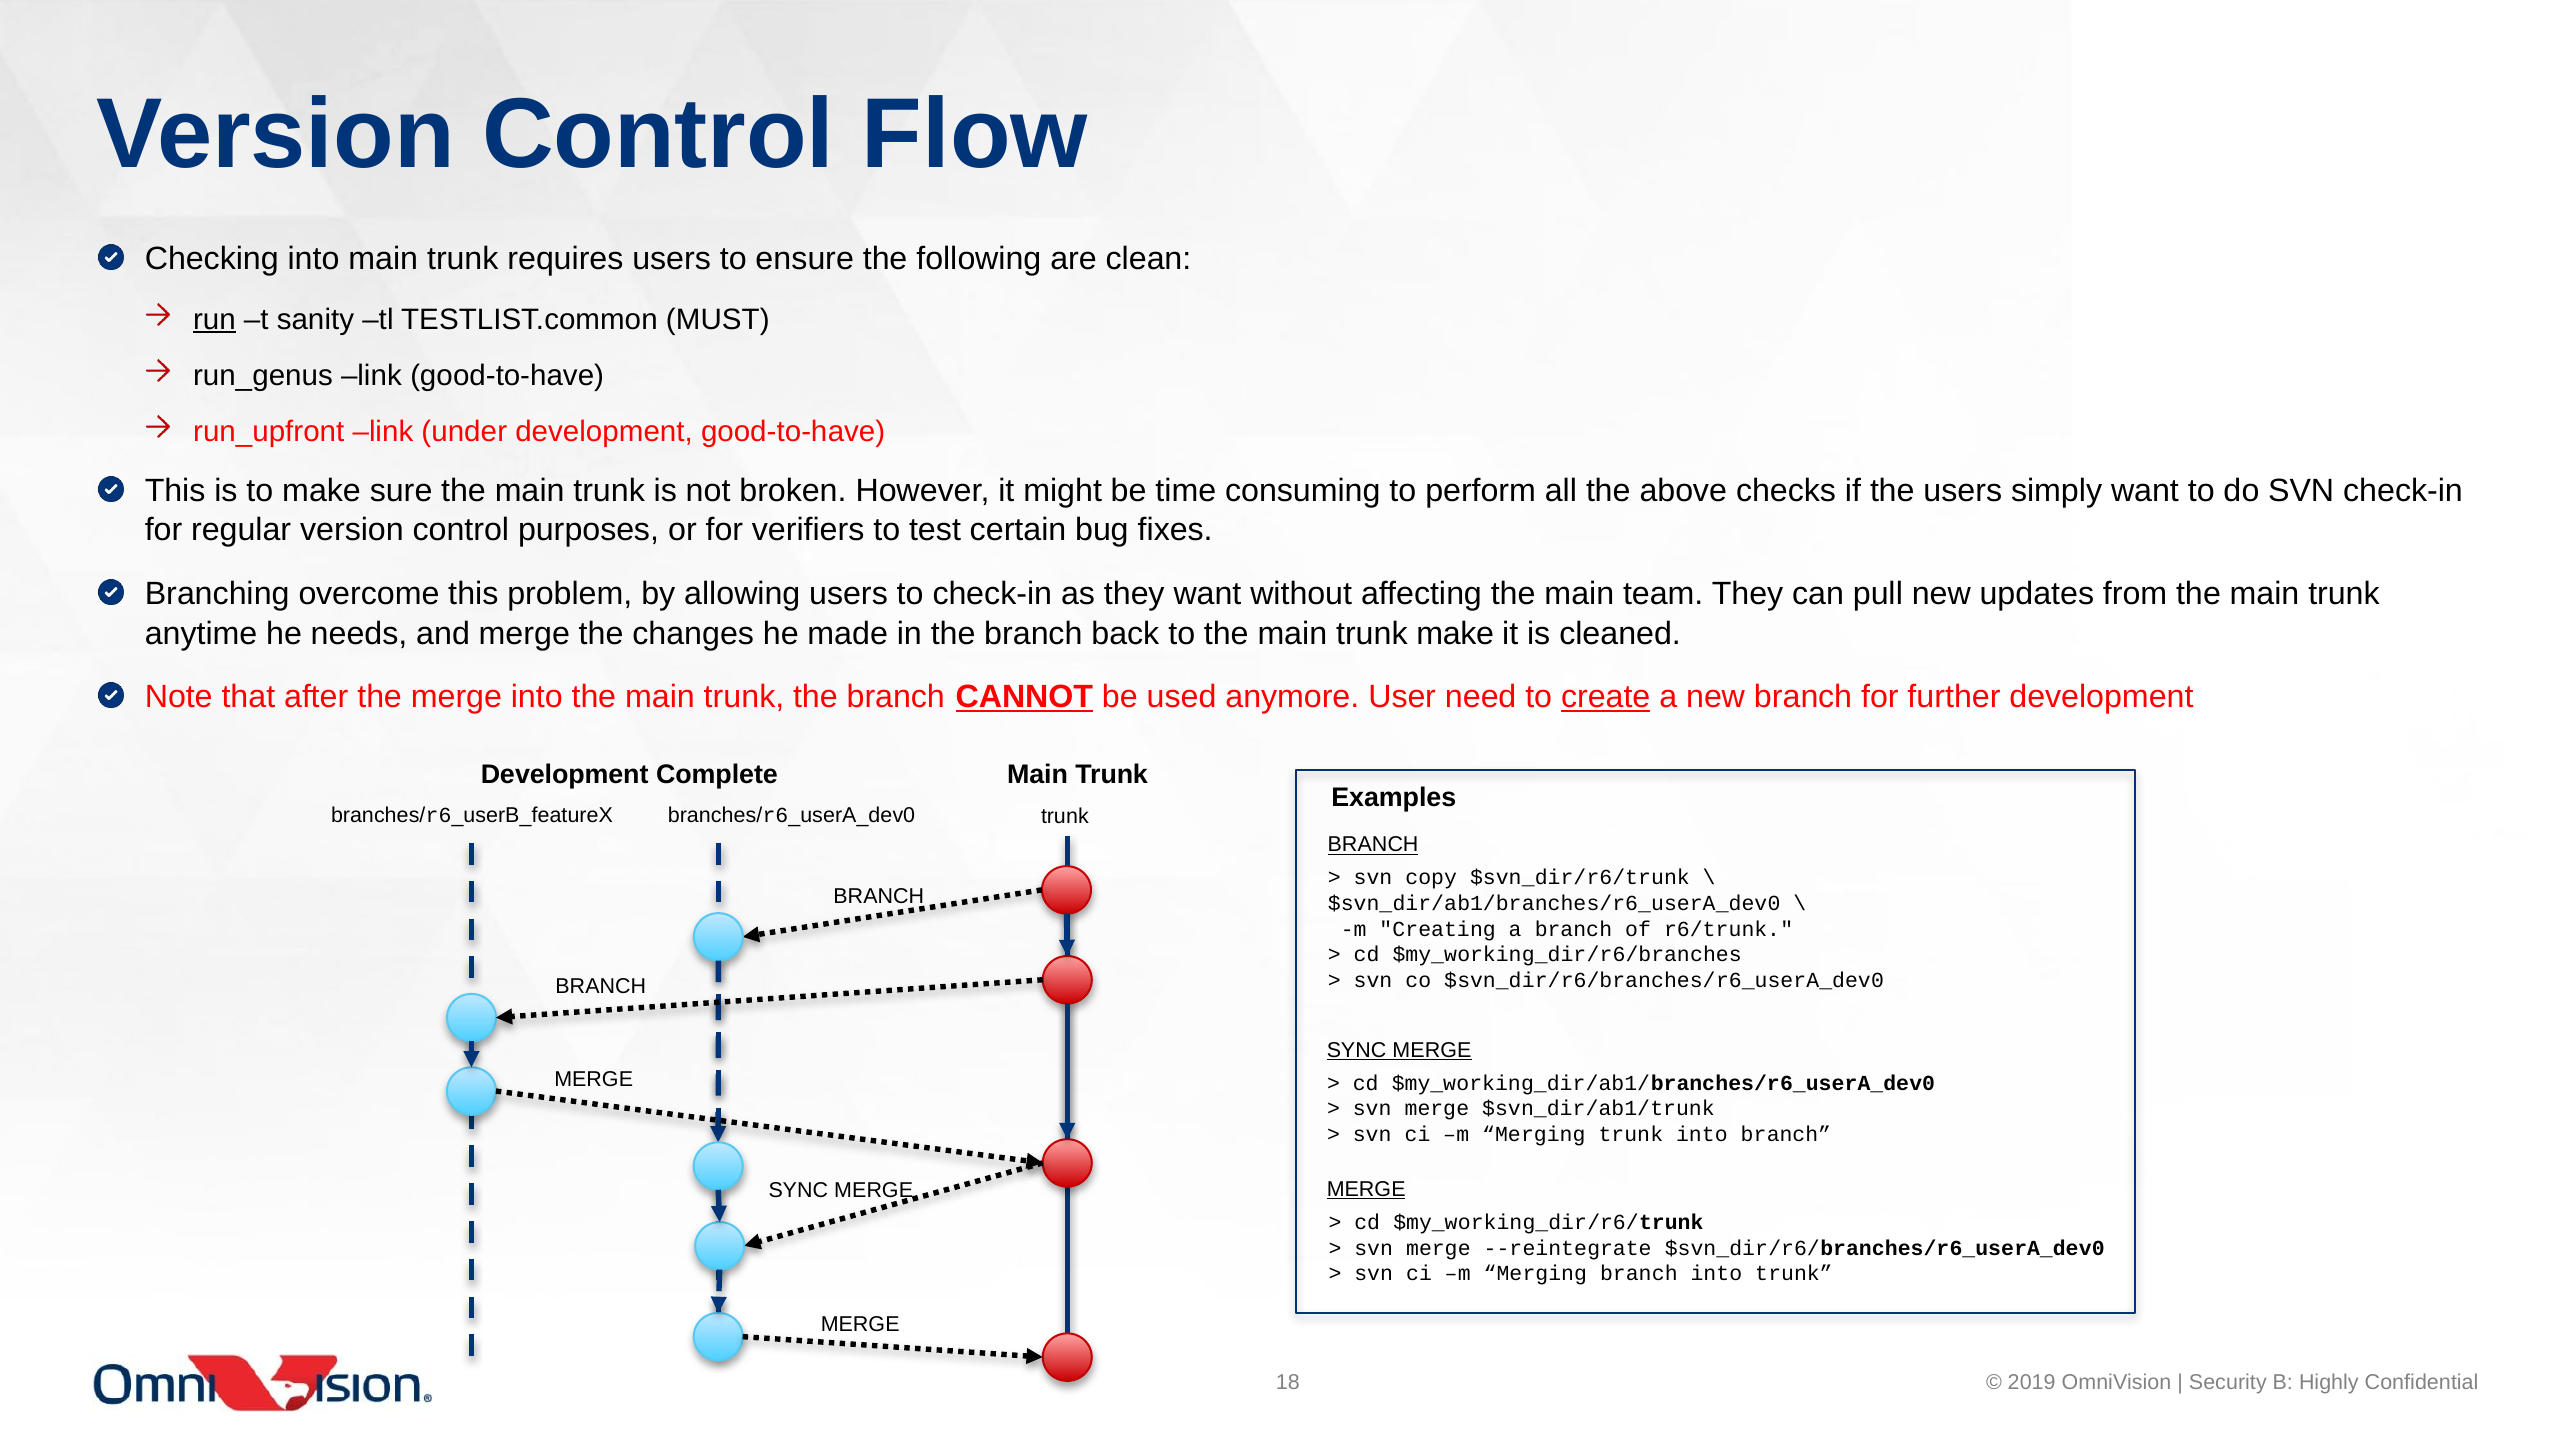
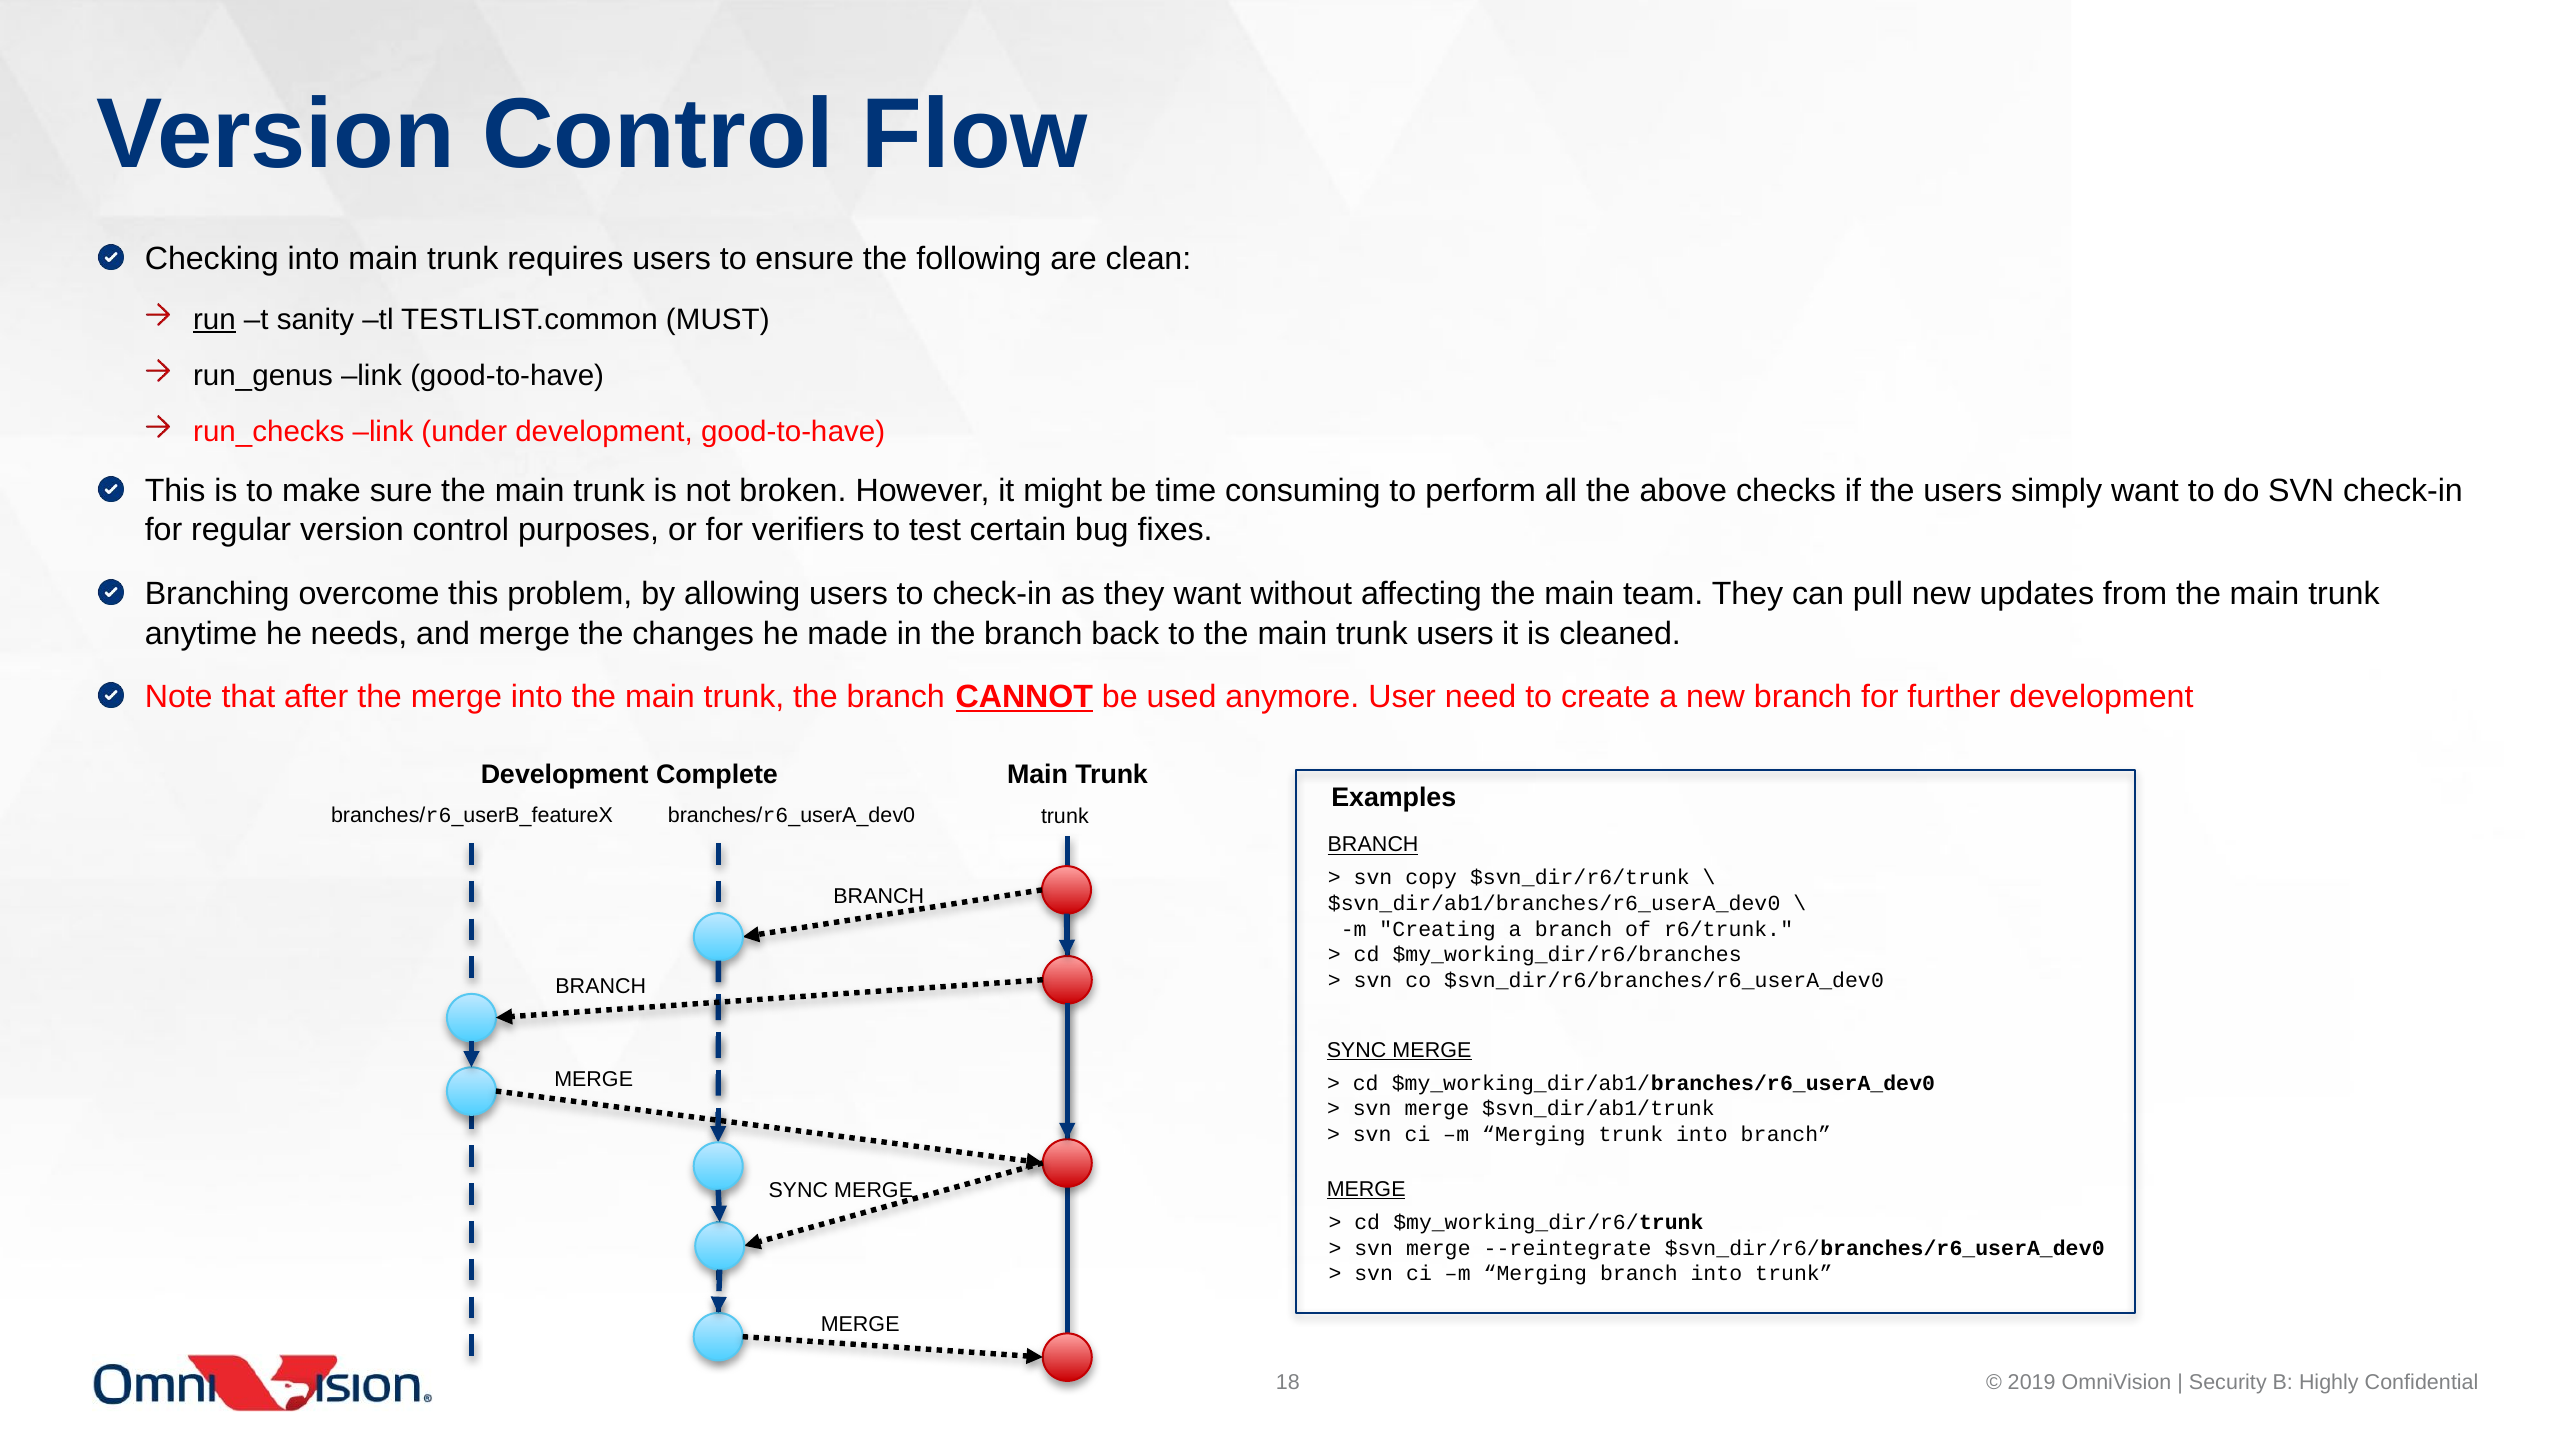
run_upfront: run_upfront -> run_checks
trunk make: make -> users
create underline: present -> none
